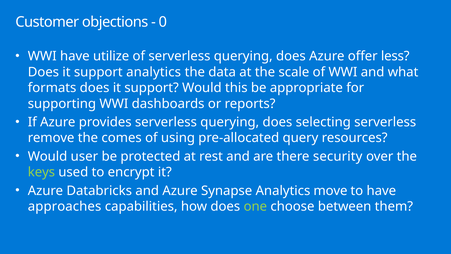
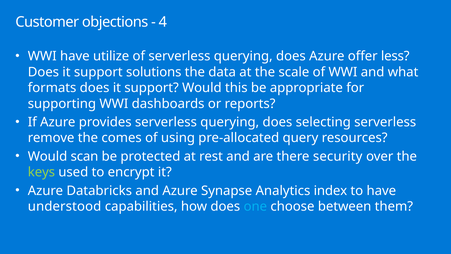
0: 0 -> 4
support analytics: analytics -> solutions
user: user -> scan
move: move -> index
approaches: approaches -> understood
one colour: light green -> light blue
